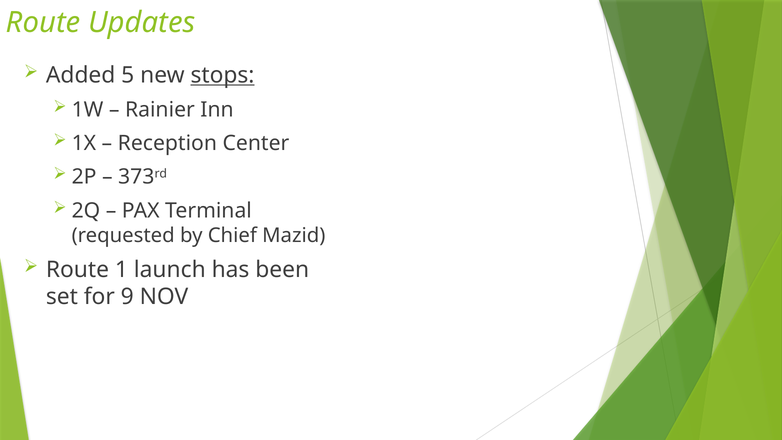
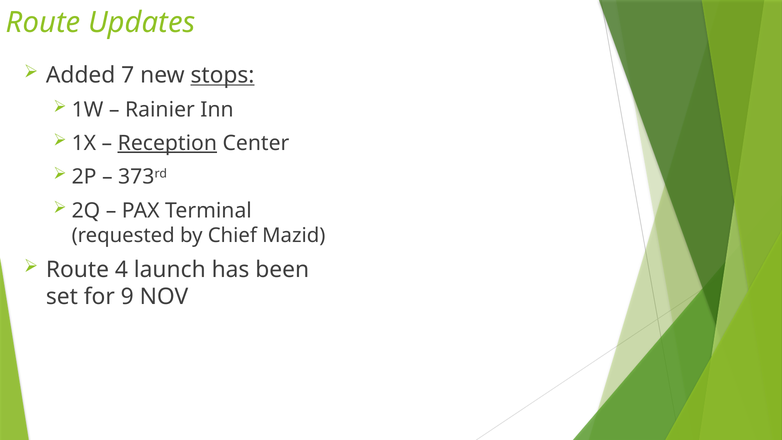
5: 5 -> 7
Reception underline: none -> present
1: 1 -> 4
